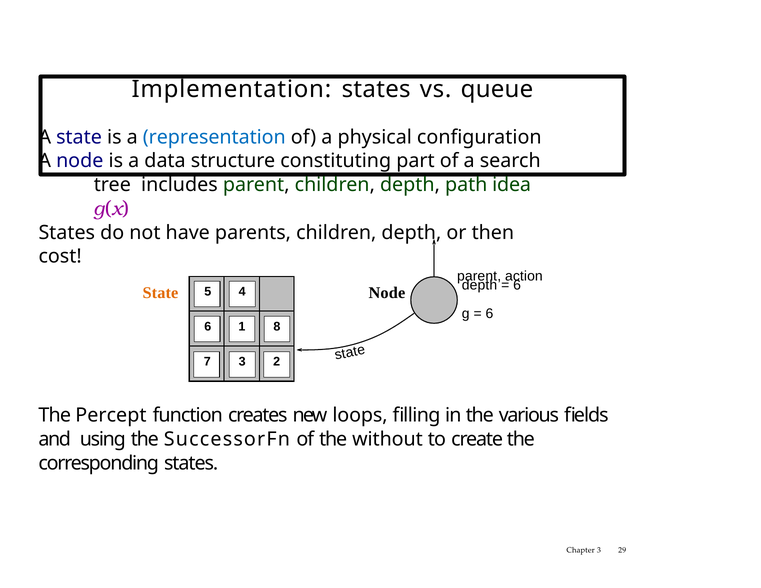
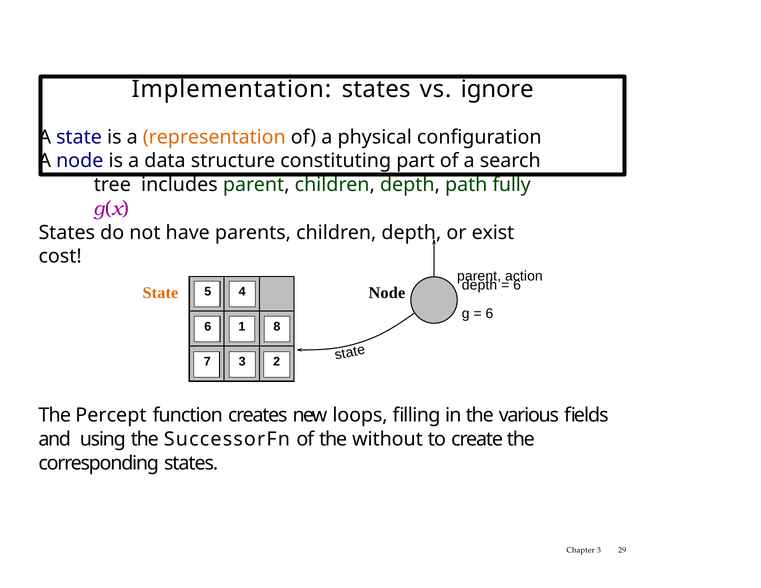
queue: queue -> ignore
representation colour: blue -> orange
idea: idea -> fully
then: then -> exist
